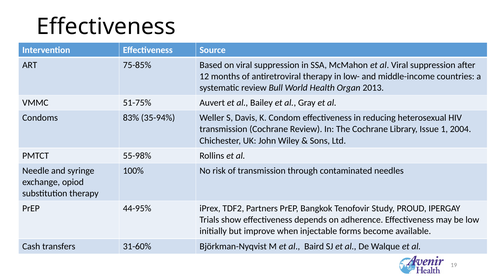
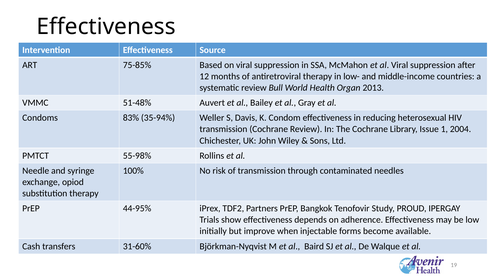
51-75%: 51-75% -> 51-48%
